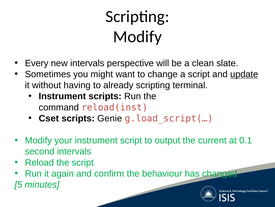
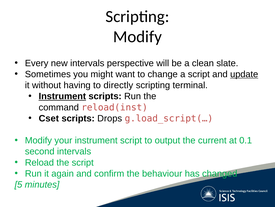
already: already -> directly
Instrument at (62, 96) underline: none -> present
Genie: Genie -> Drops
